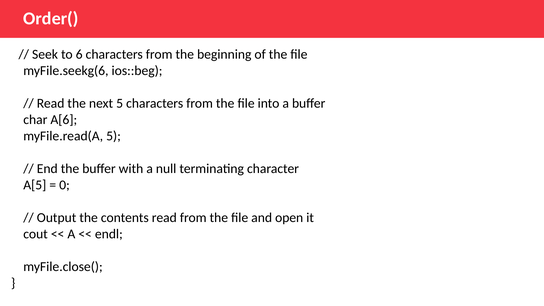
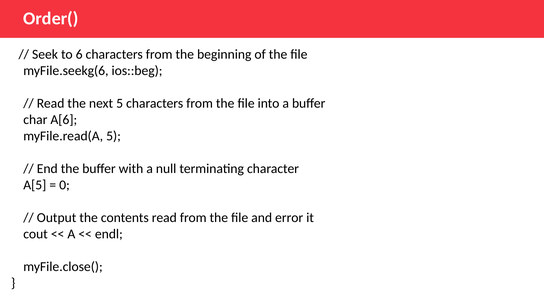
open: open -> error
